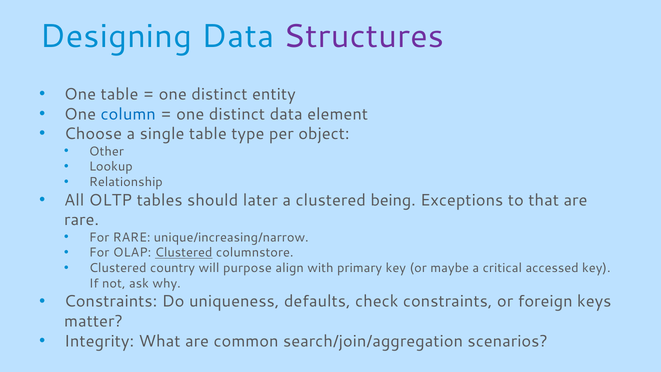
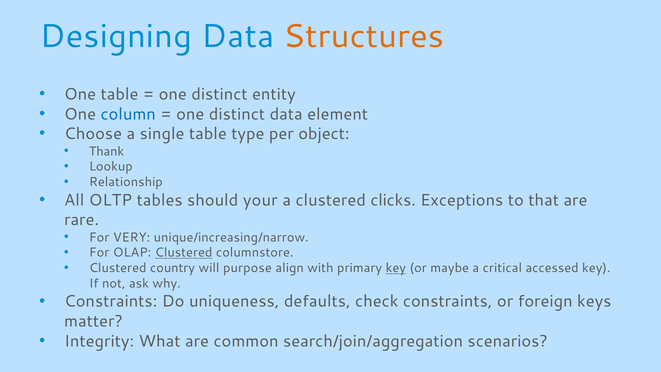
Structures colour: purple -> orange
Other: Other -> Thank
later: later -> your
being: being -> clicks
For RARE: RARE -> VERY
key at (396, 268) underline: none -> present
